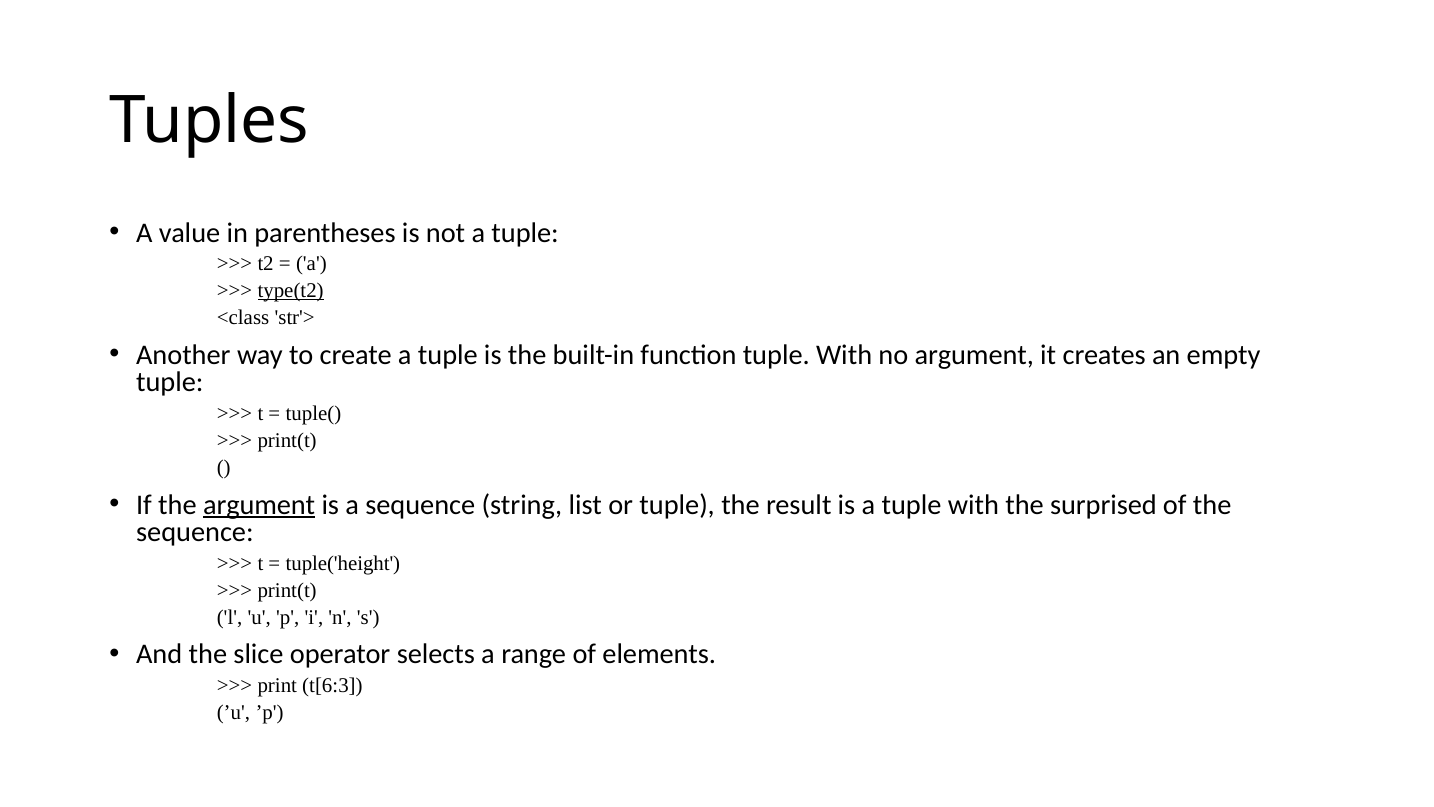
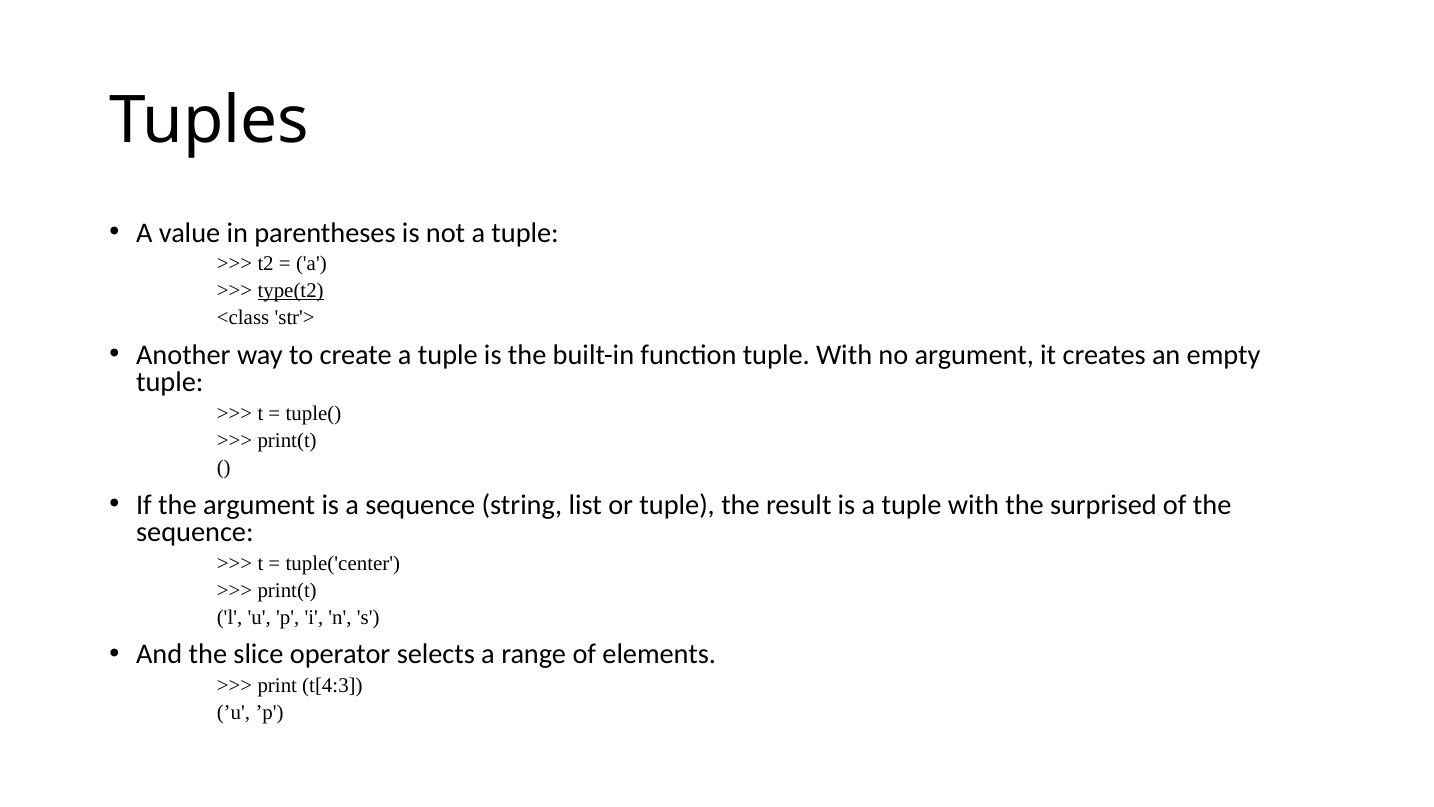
argument at (259, 504) underline: present -> none
tuple('height: tuple('height -> tuple('center
t[6:3: t[6:3 -> t[4:3
